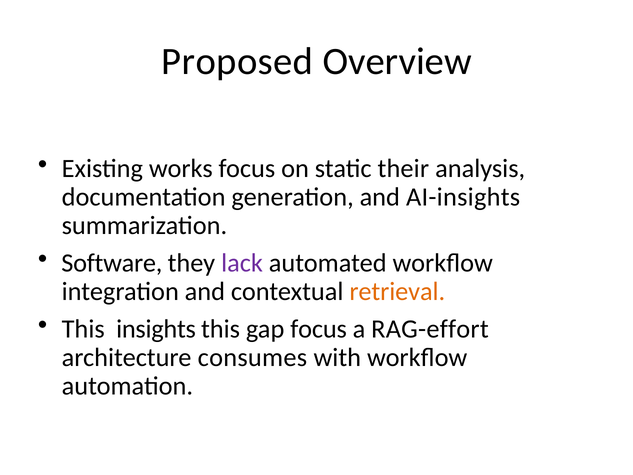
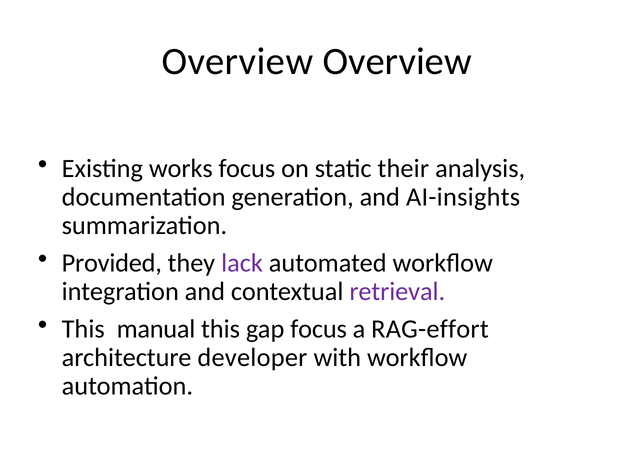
Proposed at (237, 61): Proposed -> Overview
Software: Software -> Provided
retrieval colour: orange -> purple
insights: insights -> manual
consumes: consumes -> developer
